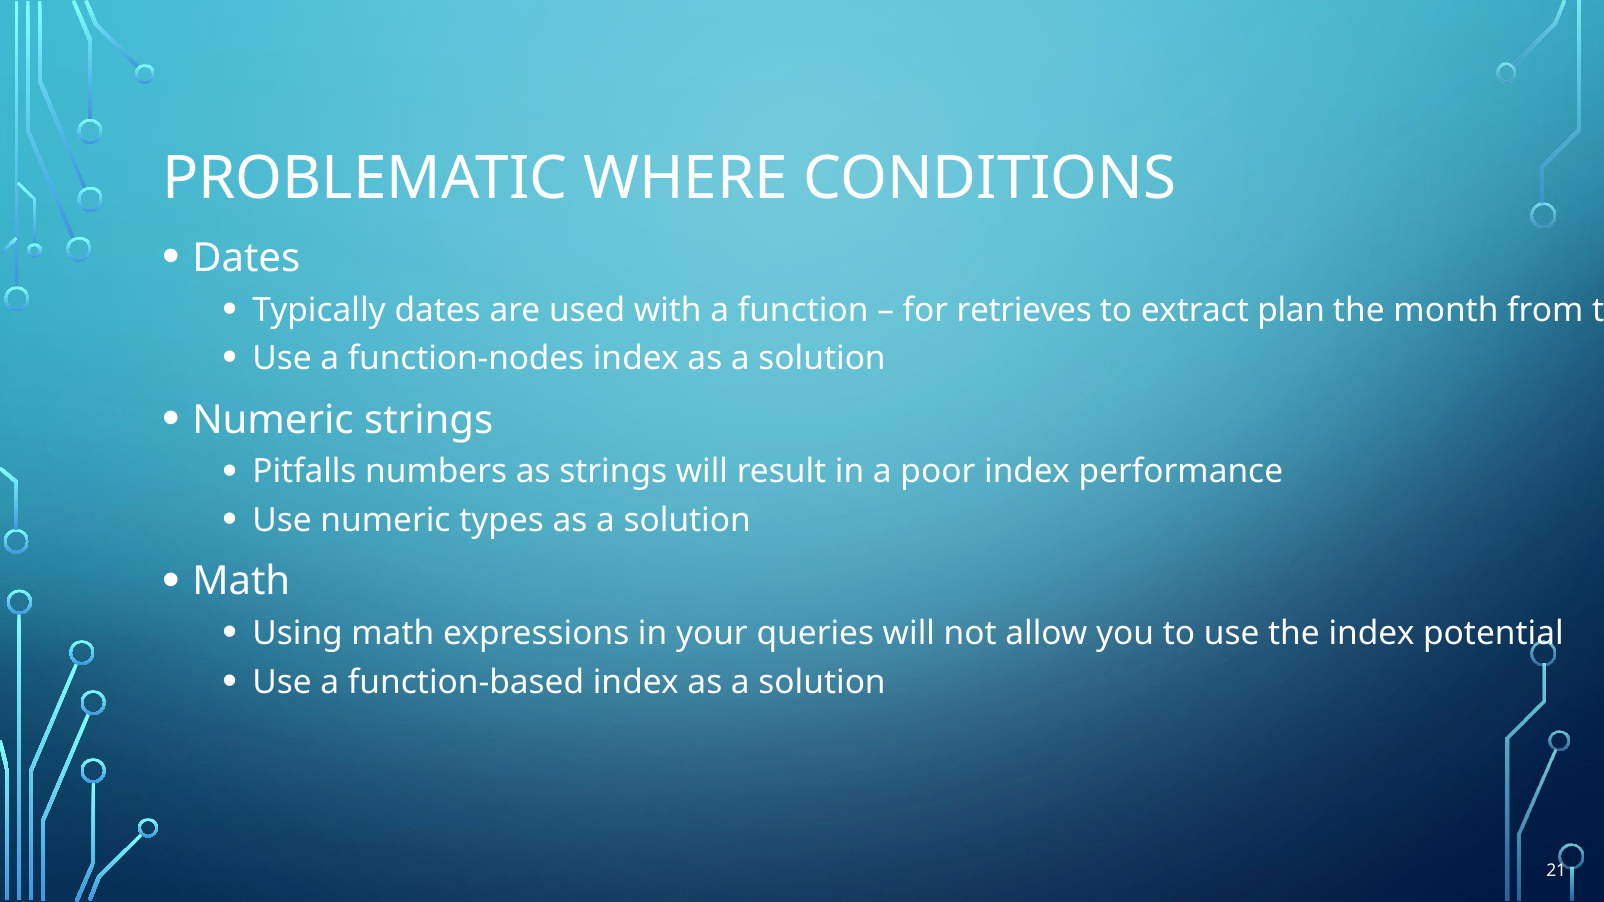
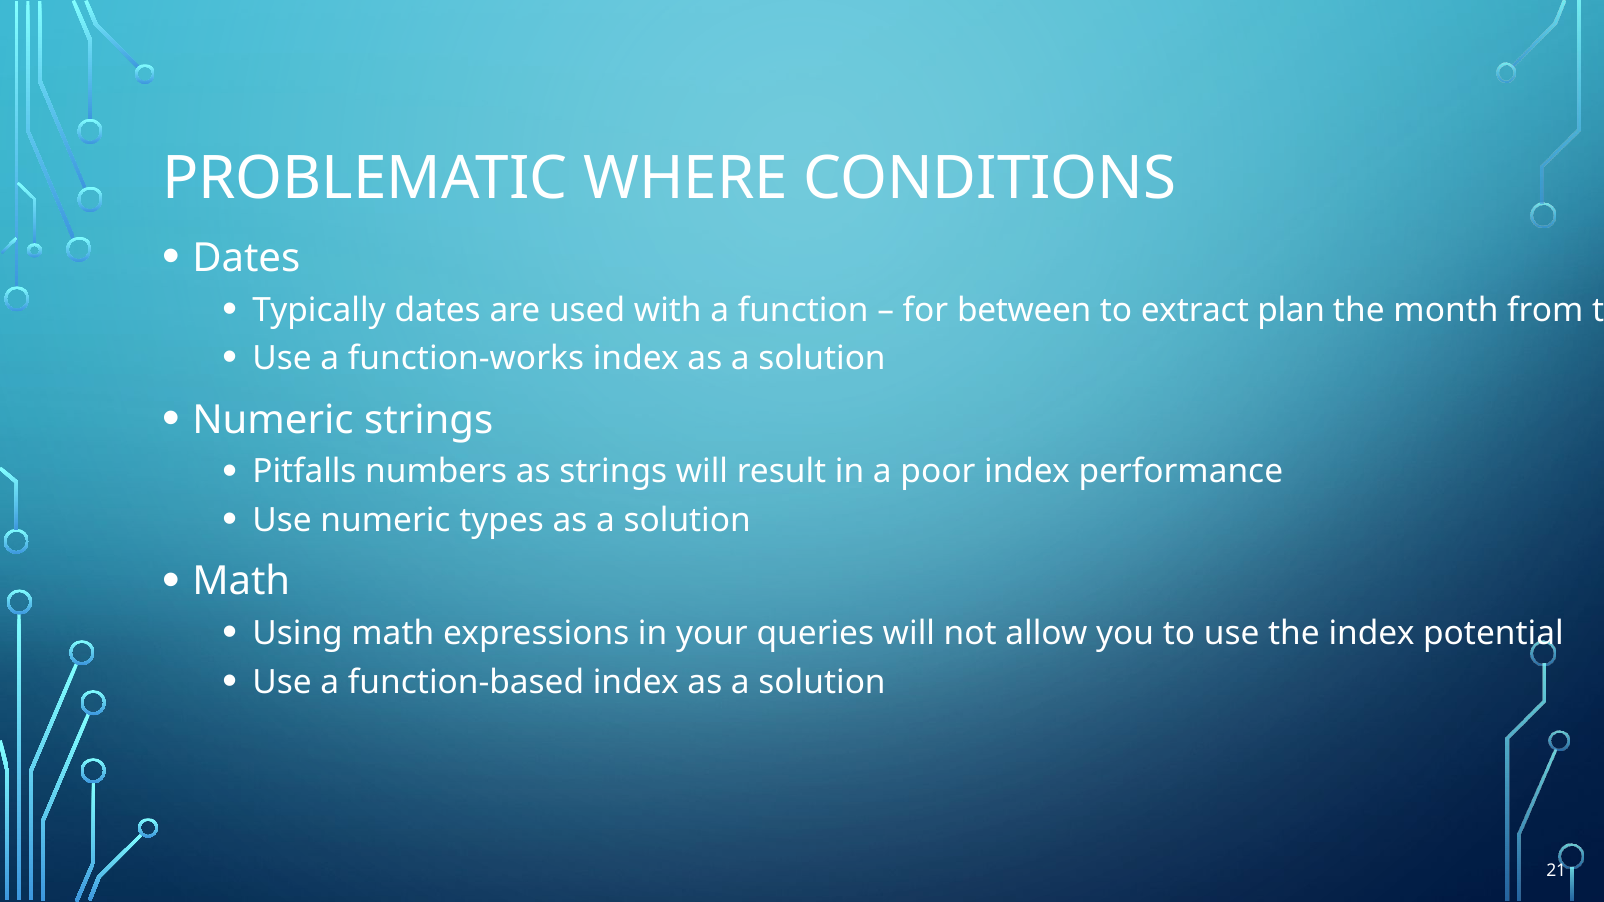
retrieves: retrieves -> between
function-nodes: function-nodes -> function-works
